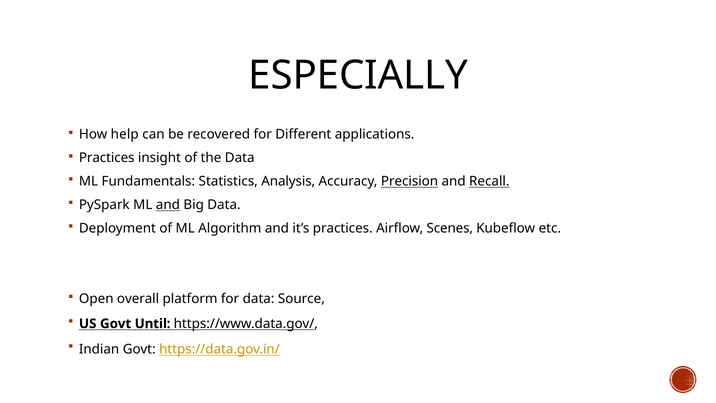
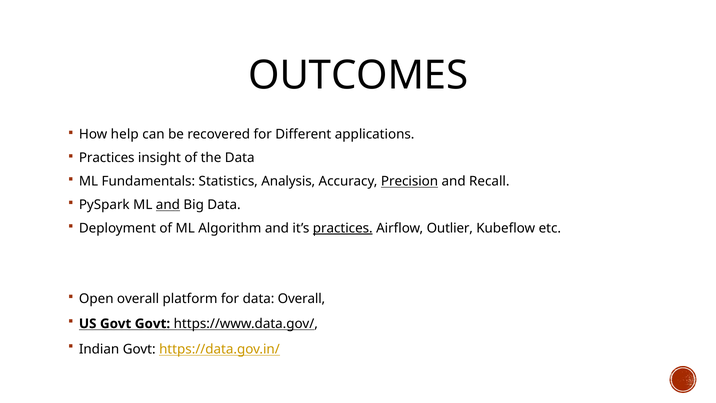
ESPECIALLY: ESPECIALLY -> OUTCOMES
Recall underline: present -> none
practices at (343, 228) underline: none -> present
Scenes: Scenes -> Outlier
data Source: Source -> Overall
Govt Until: Until -> Govt
